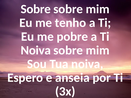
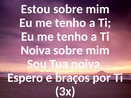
Sobre at (36, 9): Sobre -> Estou
pobre at (72, 37): pobre -> tenho
anseia: anseia -> braços
